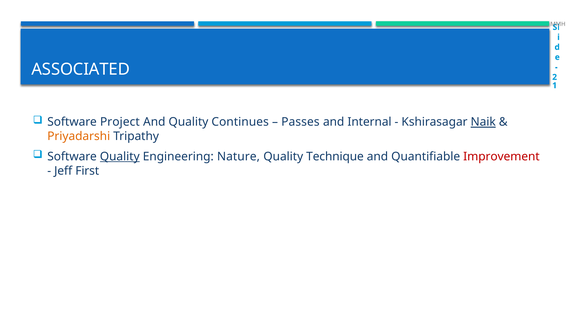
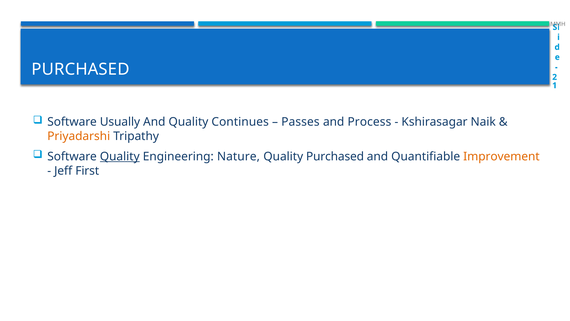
ASSOCIATED at (81, 69): ASSOCIATED -> PURCHASED
Project: Project -> Usually
Internal: Internal -> Process
Naik underline: present -> none
Quality Technique: Technique -> Purchased
Improvement colour: red -> orange
